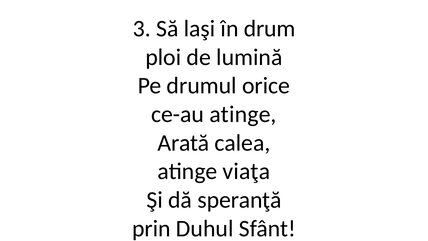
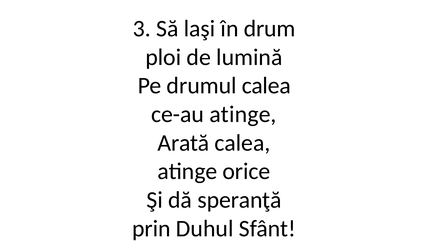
drumul orice: orice -> calea
viaţa: viaţa -> orice
